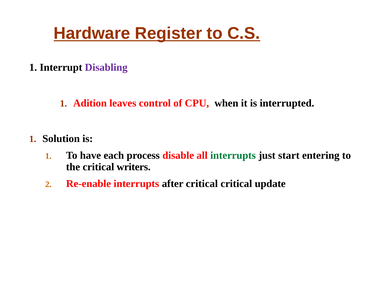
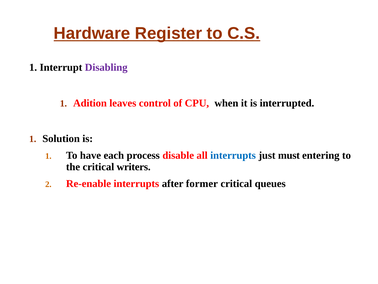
interrupts at (233, 155) colour: green -> blue
start: start -> must
after critical: critical -> former
update: update -> queues
